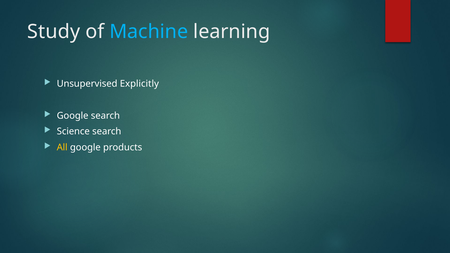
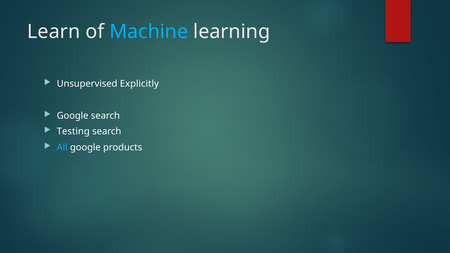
Study: Study -> Learn
Science: Science -> Testing
All colour: yellow -> light blue
